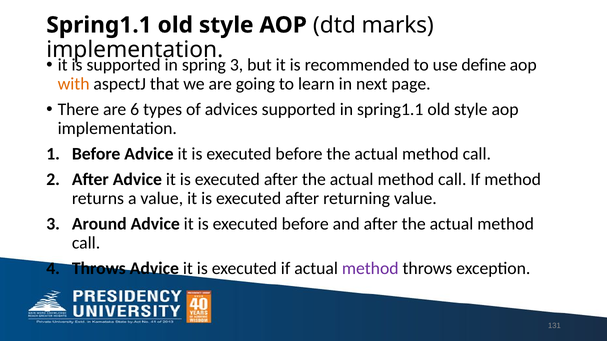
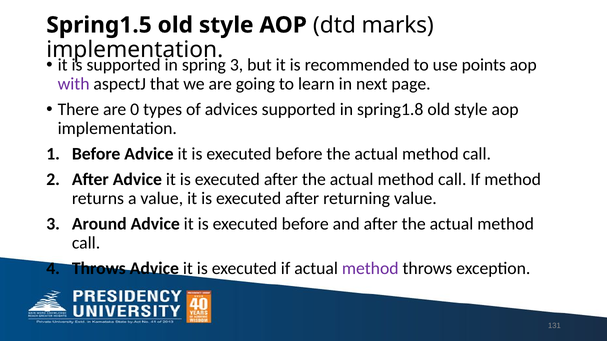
Spring1.1 at (99, 25): Spring1.1 -> Spring1.5
define: define -> points
with colour: orange -> purple
6: 6 -> 0
in spring1.1: spring1.1 -> spring1.8
